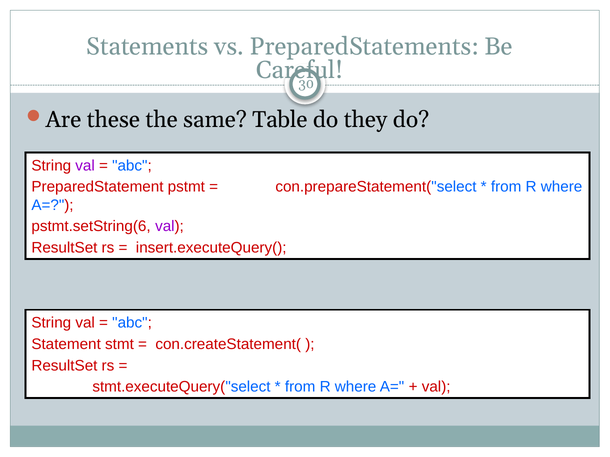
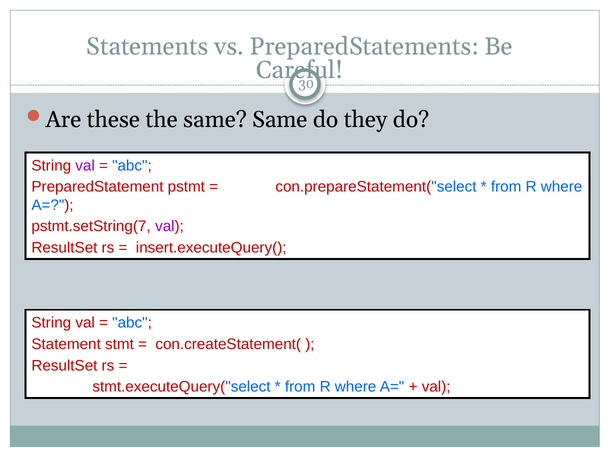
same Table: Table -> Same
pstmt.setString(6: pstmt.setString(6 -> pstmt.setString(7
